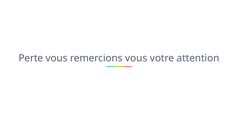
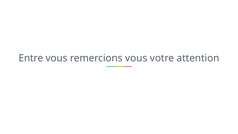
Perte: Perte -> Entre
